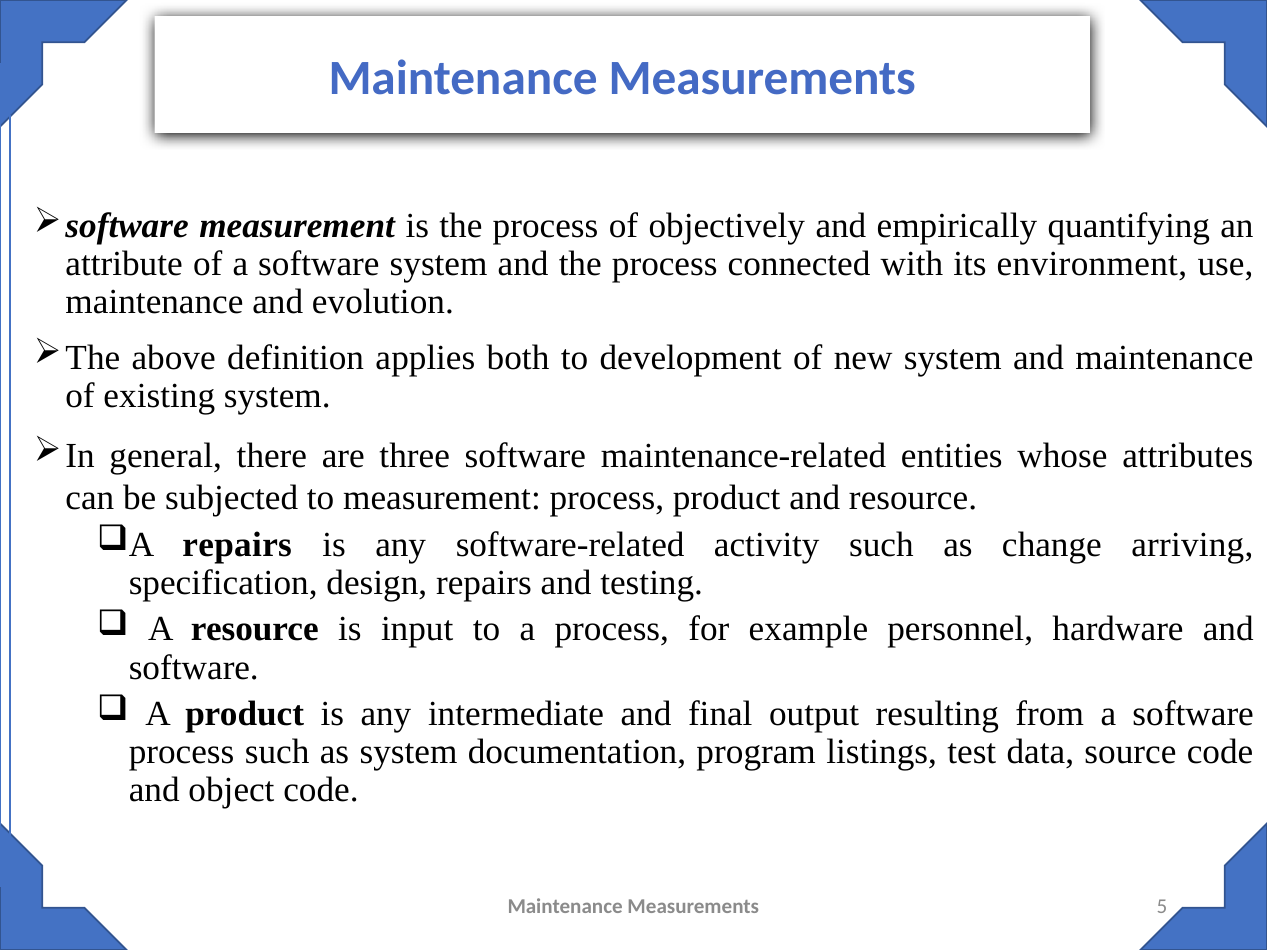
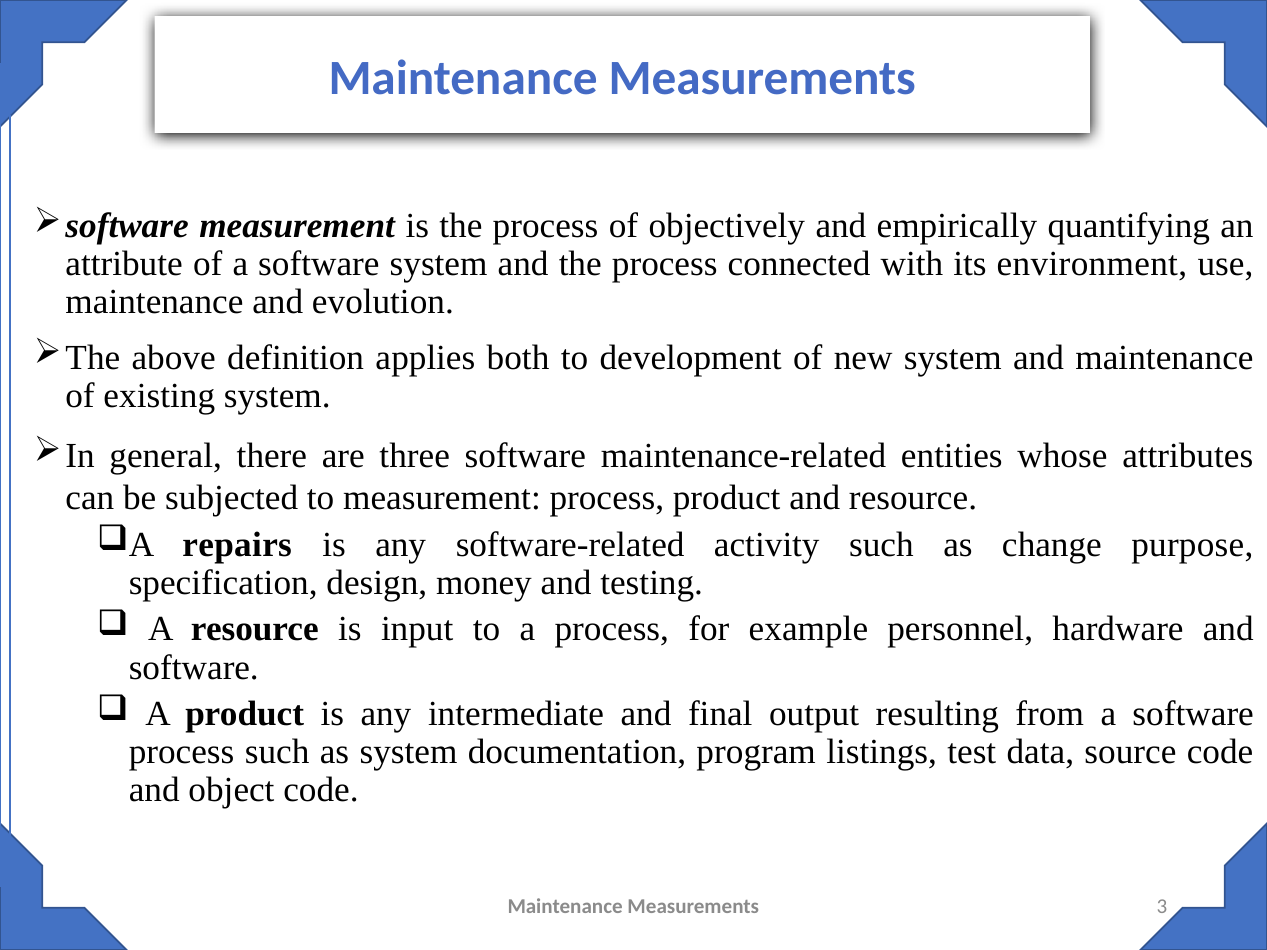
arriving: arriving -> purpose
design repairs: repairs -> money
5: 5 -> 3
